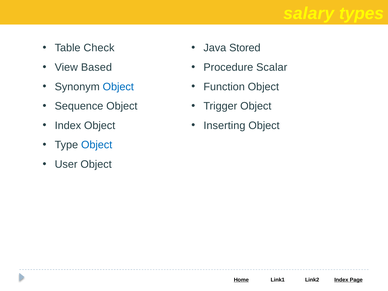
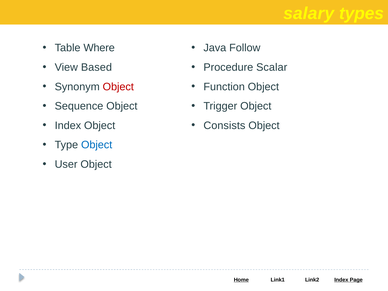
Check: Check -> Where
Stored: Stored -> Follow
Object at (118, 87) colour: blue -> red
Inserting: Inserting -> Consists
